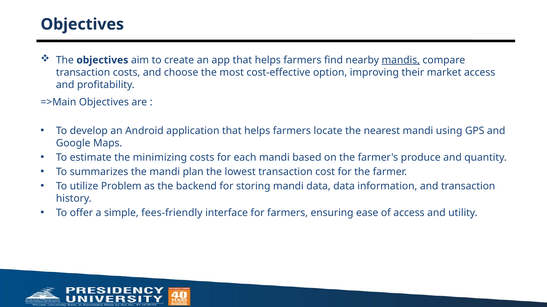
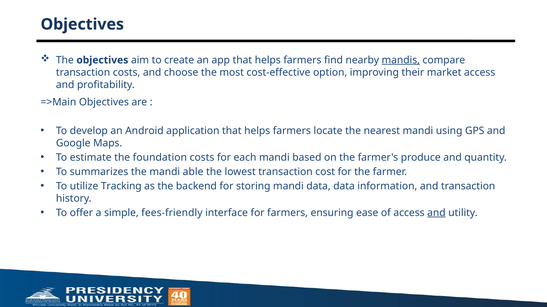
minimizing: minimizing -> foundation
plan: plan -> able
Problem: Problem -> Tracking
and at (436, 213) underline: none -> present
